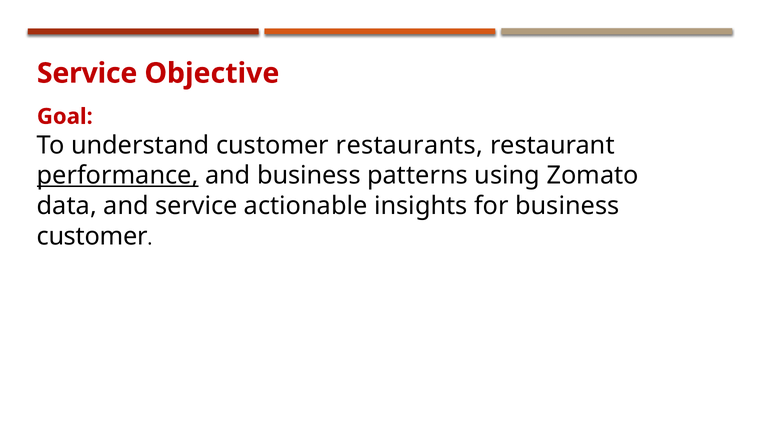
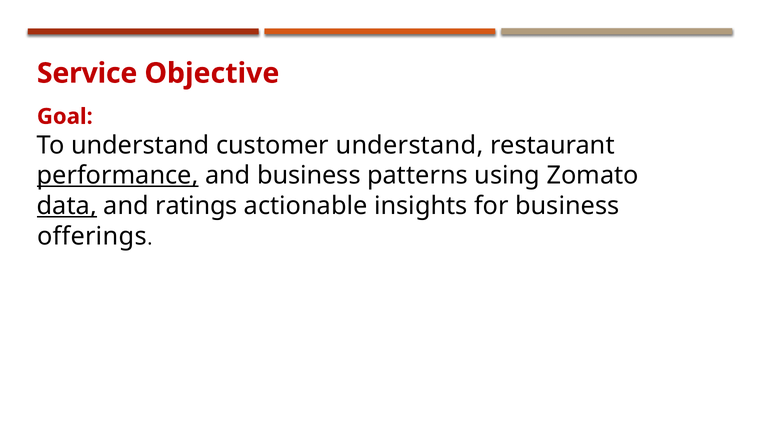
customer restaurants: restaurants -> understand
data underline: none -> present
and service: service -> ratings
customer at (92, 237): customer -> offerings
